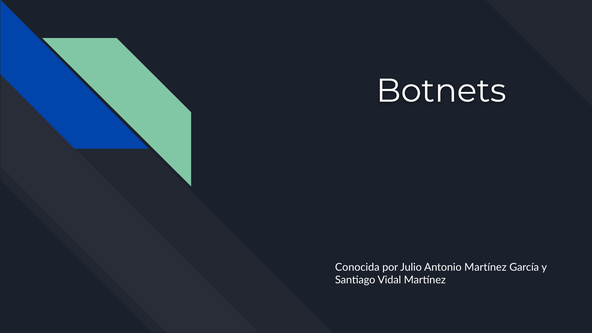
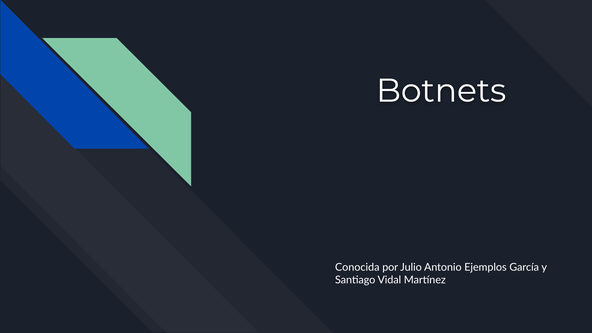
Antonio Martínez: Martínez -> Ejemplos
